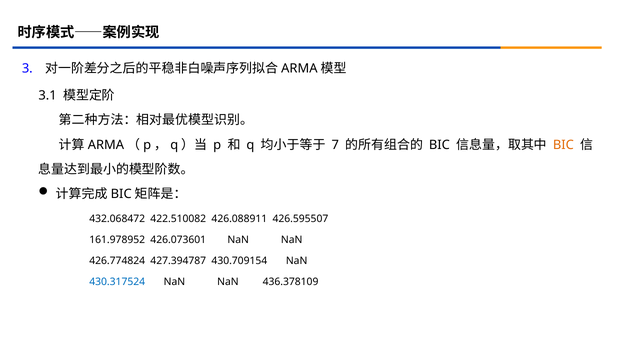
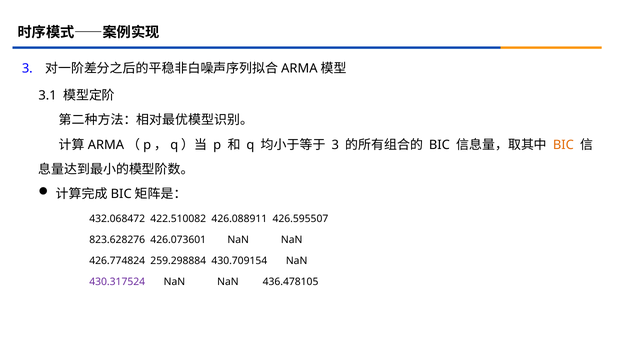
7 at (335, 145): 7 -> 3
161.978952: 161.978952 -> 823.628276
427.394787: 427.394787 -> 259.298884
430.317524 colour: blue -> purple
436.378109: 436.378109 -> 436.478105
